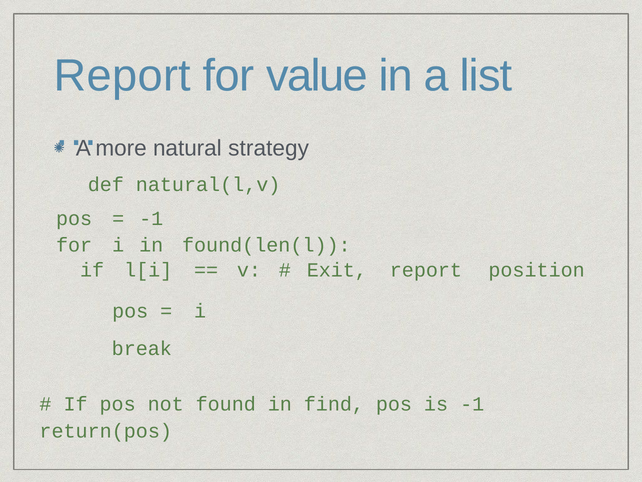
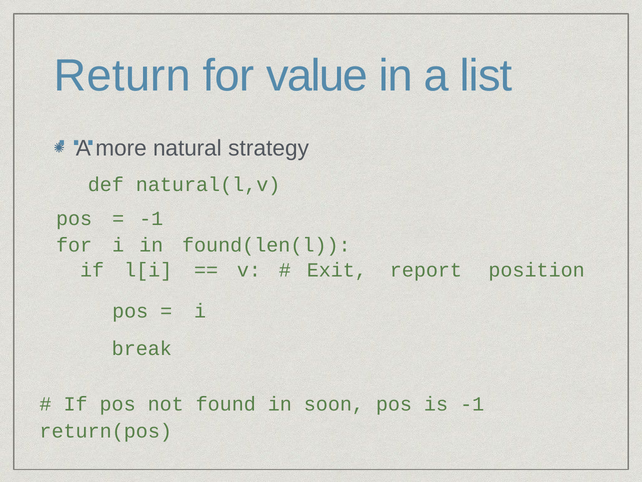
Report at (122, 76): Report -> Return
find: find -> soon
